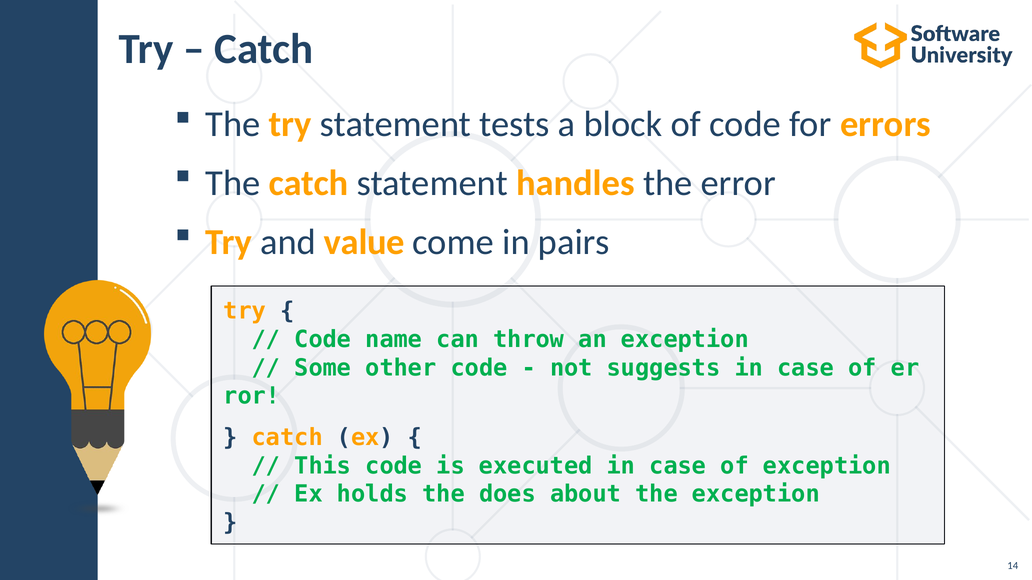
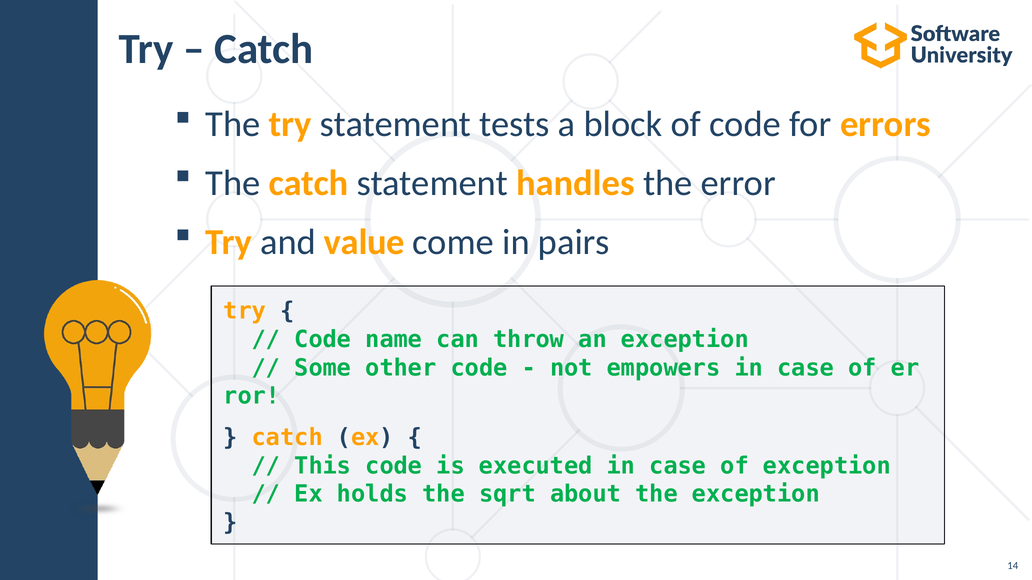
suggests: suggests -> empowers
does: does -> sqrt
